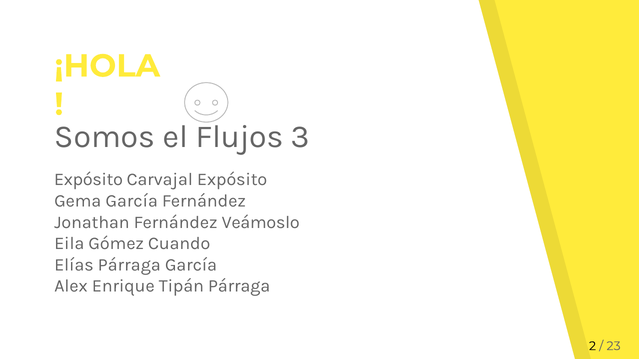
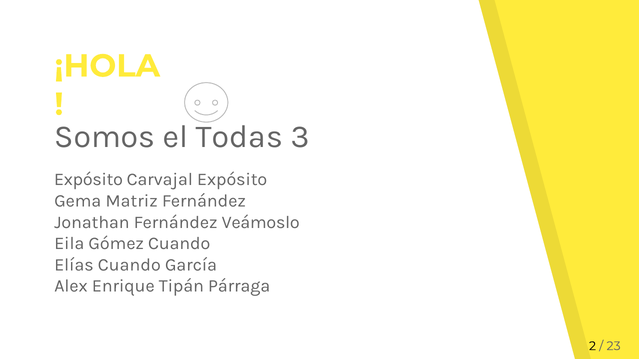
Flujos: Flujos -> Todas
Gema García: García -> Matriz
Elías Párraga: Párraga -> Cuando
